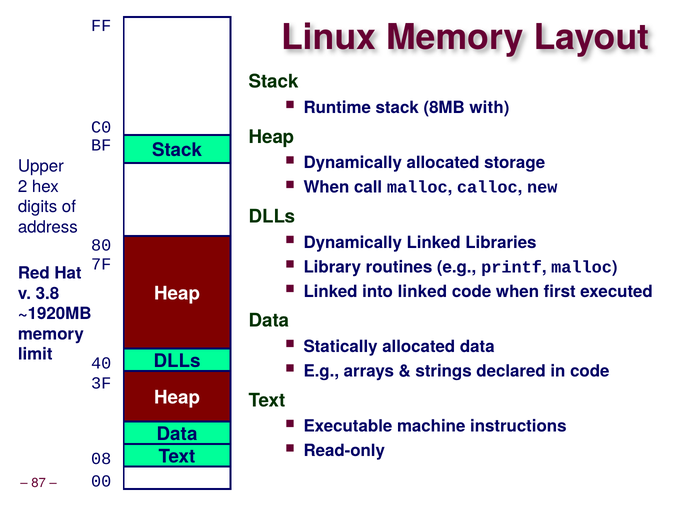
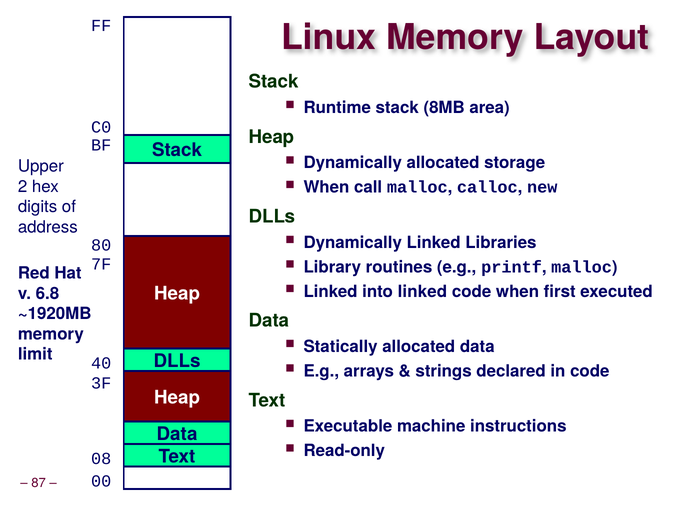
with: with -> area
3.8: 3.8 -> 6.8
